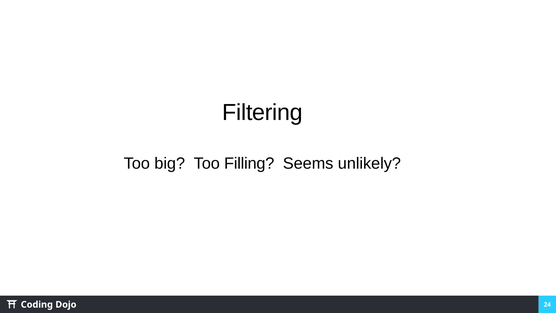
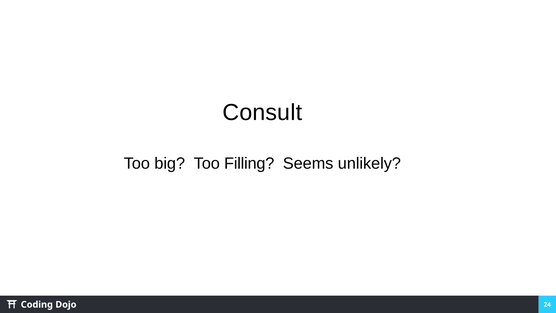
Filtering: Filtering -> Consult
